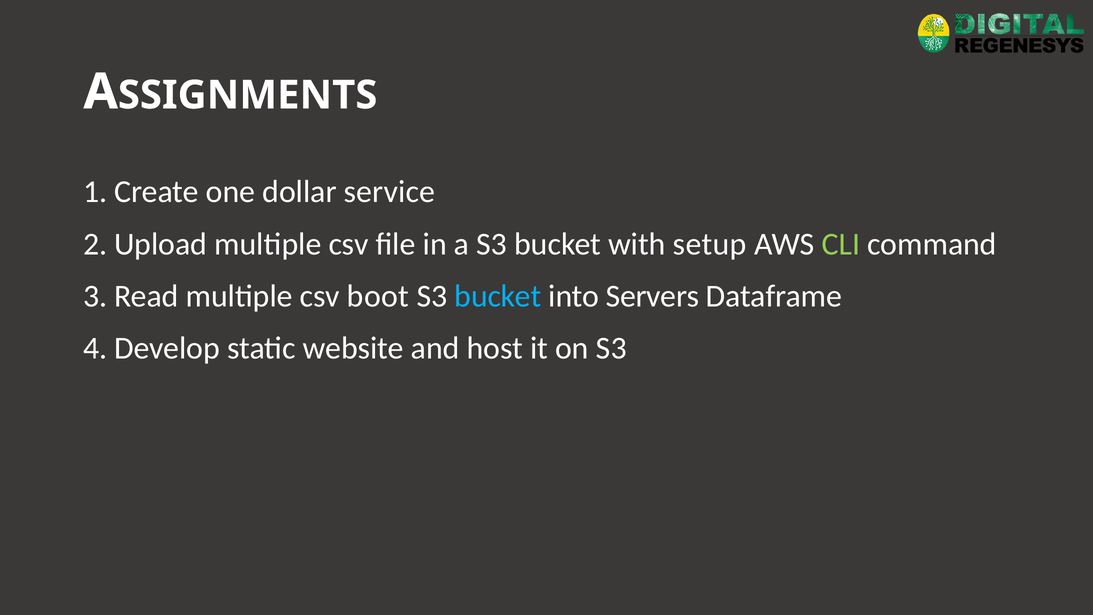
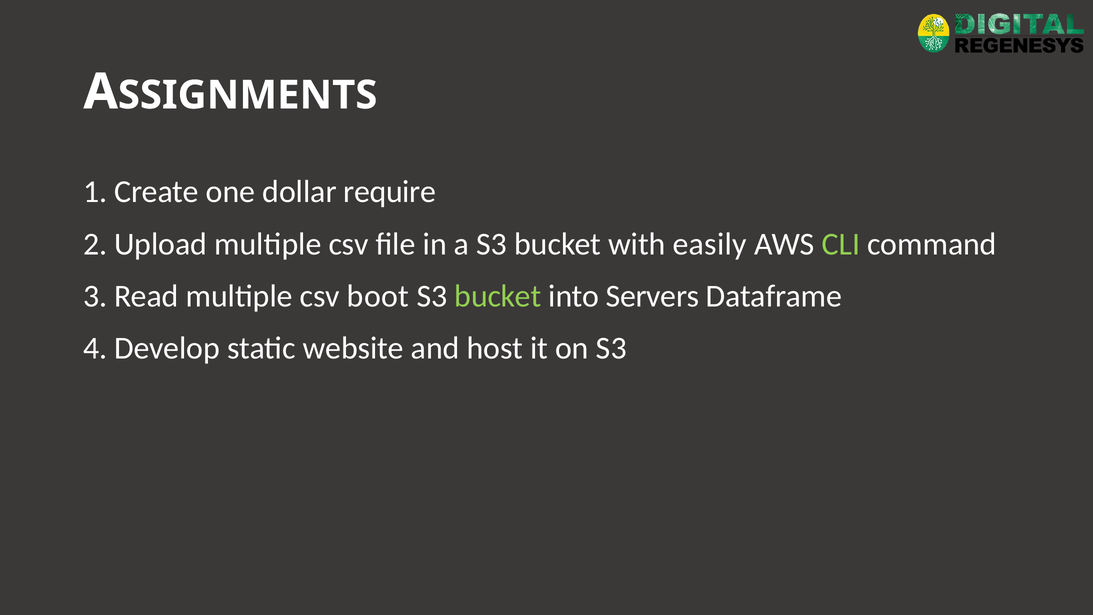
service: service -> require
setup: setup -> easily
bucket at (498, 296) colour: light blue -> light green
